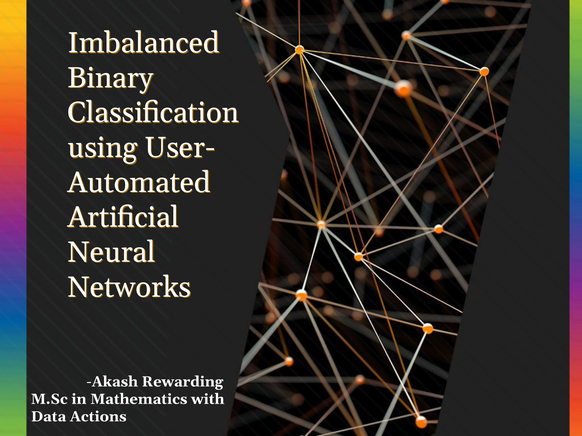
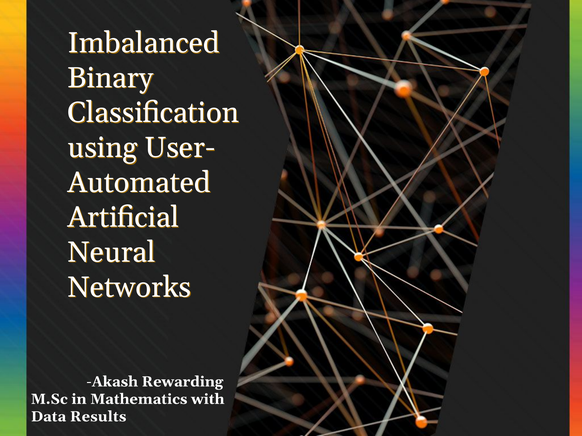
Actions: Actions -> Results
